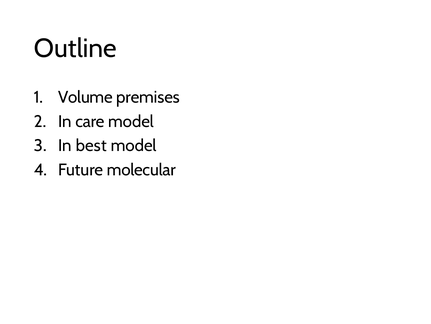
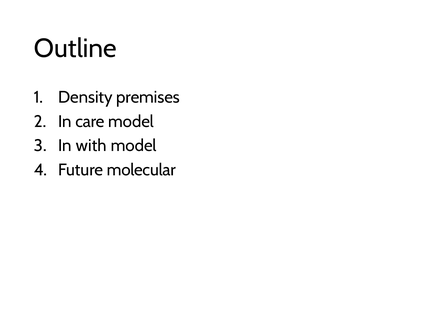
Volume: Volume -> Density
best: best -> with
